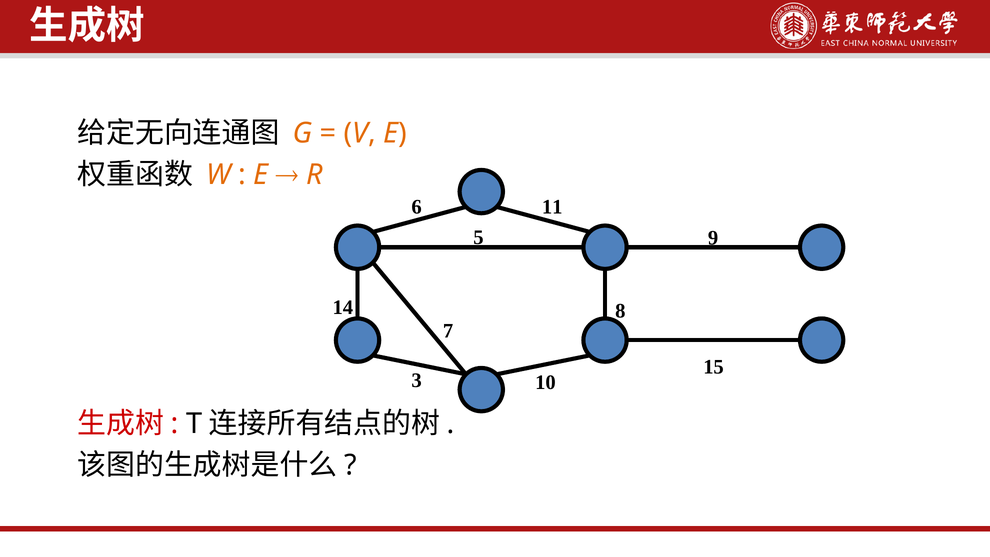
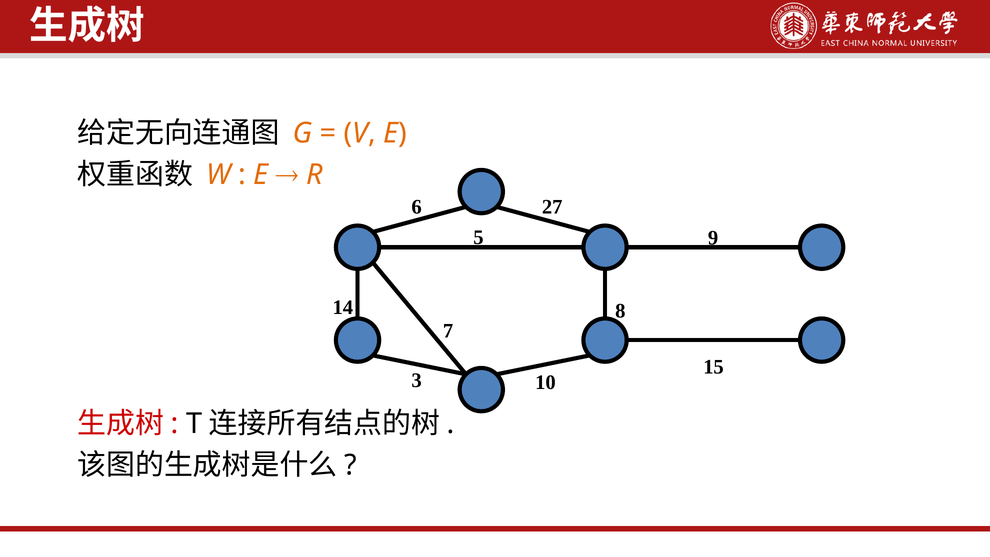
11: 11 -> 27
